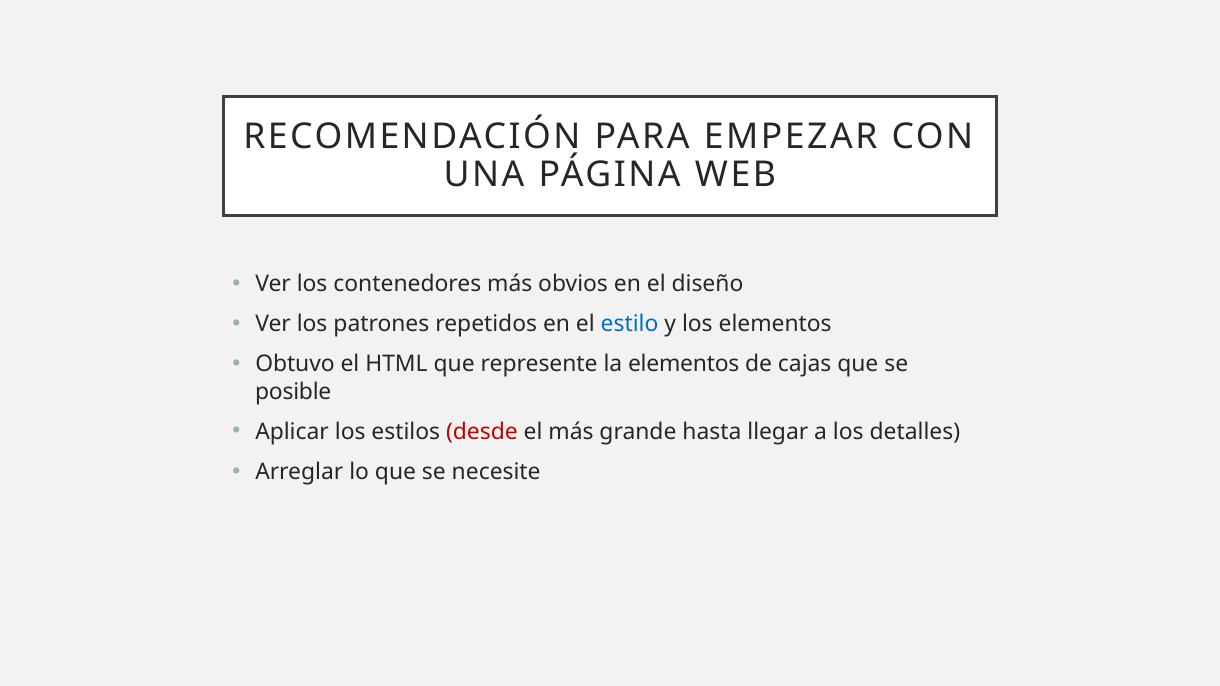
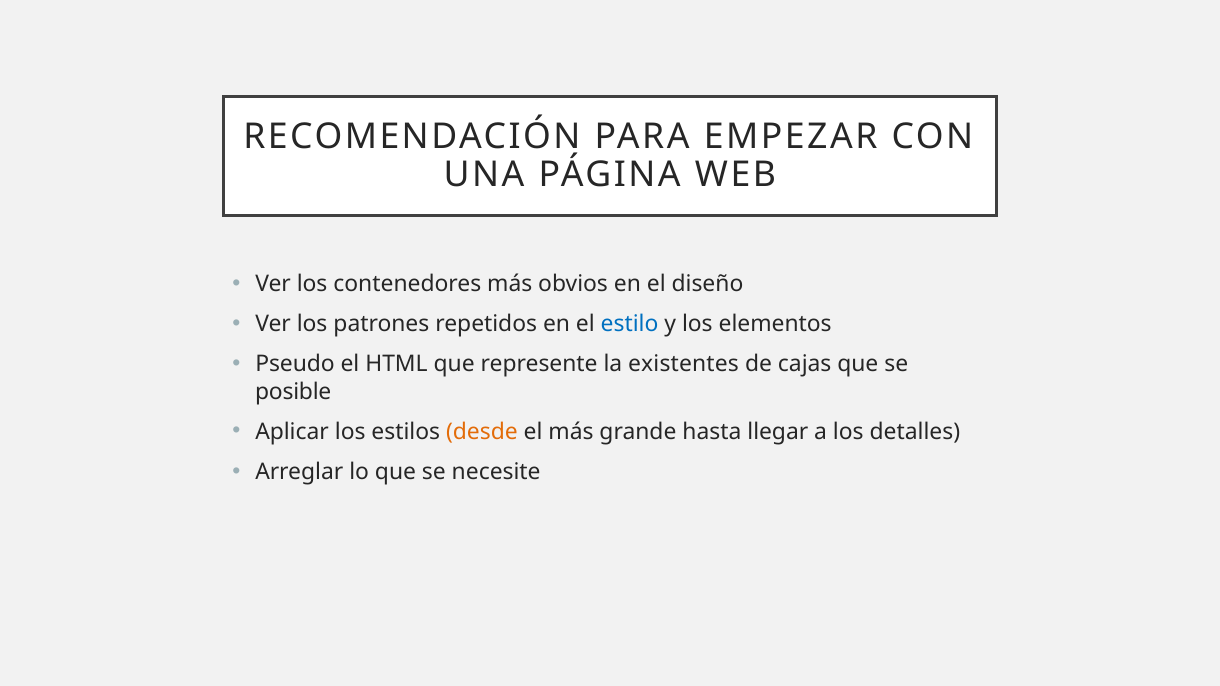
Obtuvo: Obtuvo -> Pseudo
la elementos: elementos -> existentes
desde colour: red -> orange
